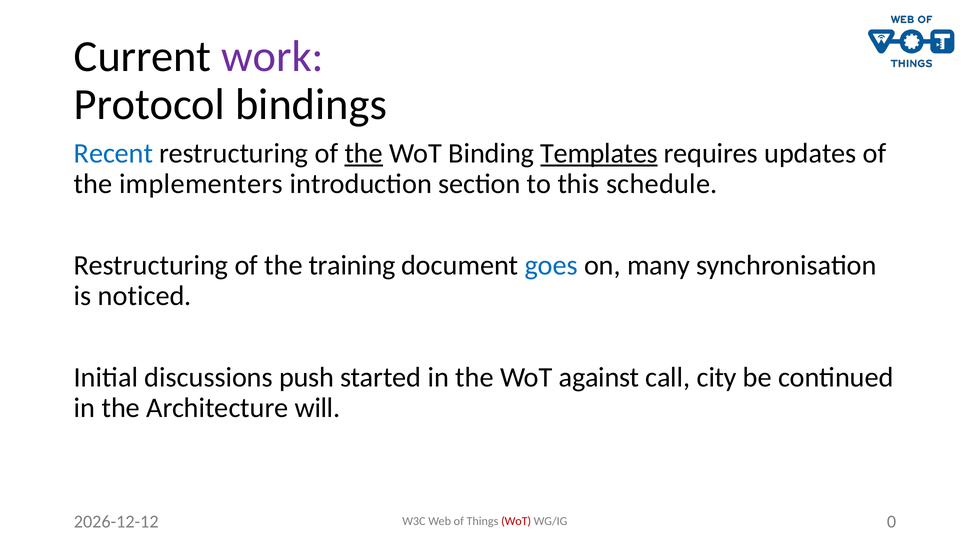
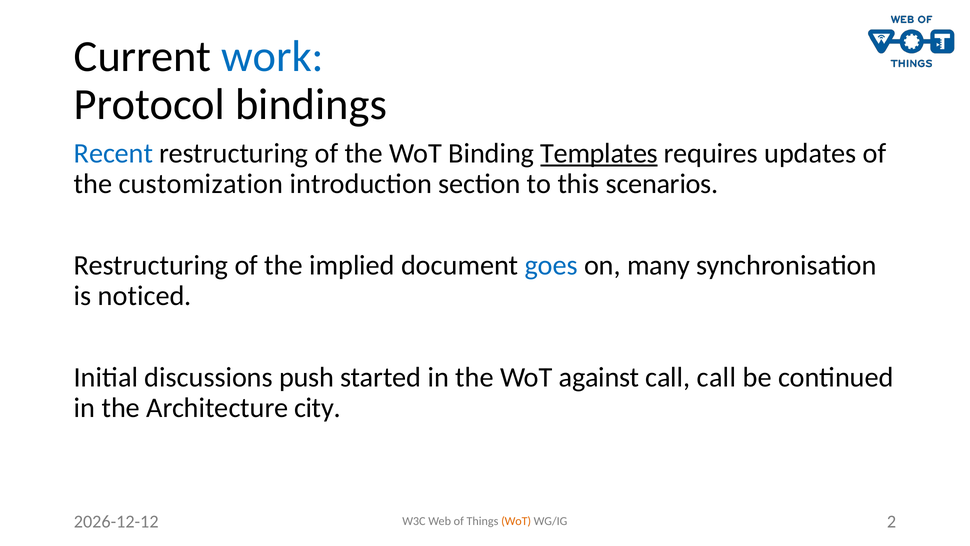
work colour: purple -> blue
the at (364, 153) underline: present -> none
implementers: implementers -> customization
schedule: schedule -> scenarios
training: training -> implied
call city: city -> call
will: will -> city
WoT at (516, 521) colour: red -> orange
0: 0 -> 2
